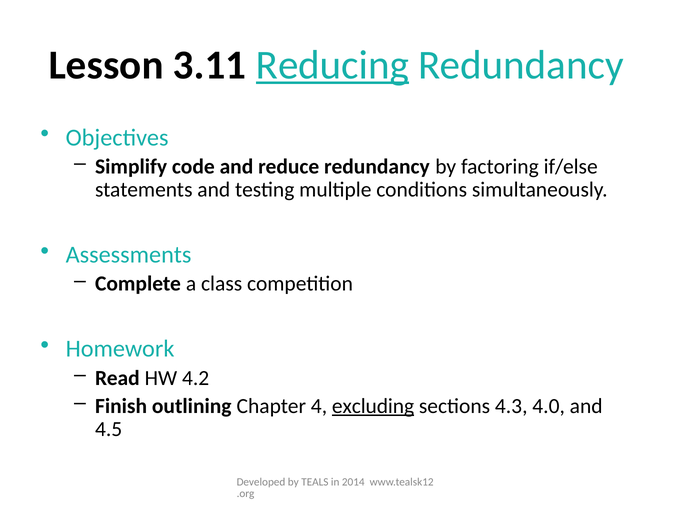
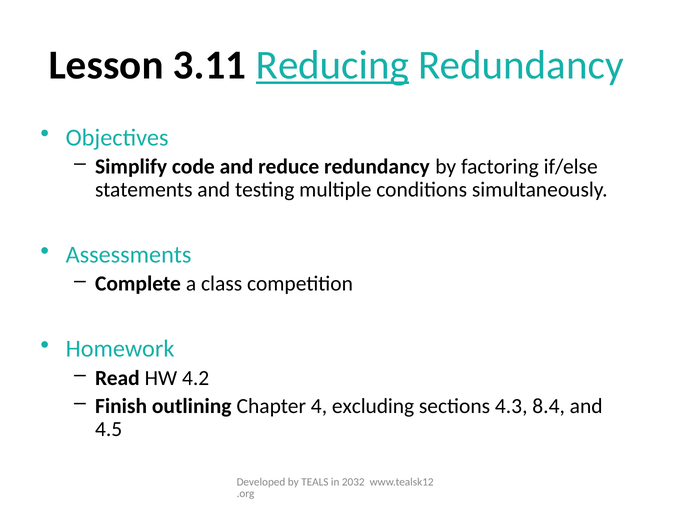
excluding underline: present -> none
4.0: 4.0 -> 8.4
2014: 2014 -> 2032
